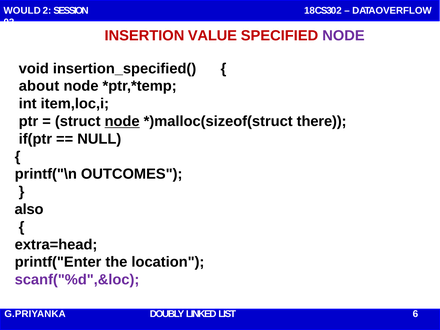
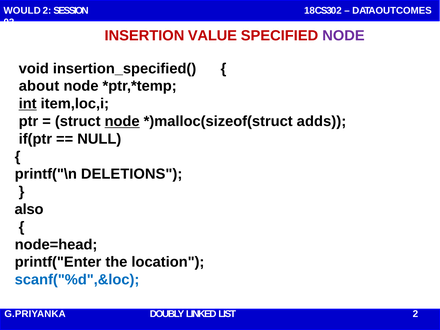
OVERFLOW: OVERFLOW -> OUTCOMES
int underline: none -> present
there: there -> adds
OUTCOMES: OUTCOMES -> DELETIONS
extra=head: extra=head -> node=head
scanf("%d",&loc colour: purple -> blue
LIST 6: 6 -> 2
